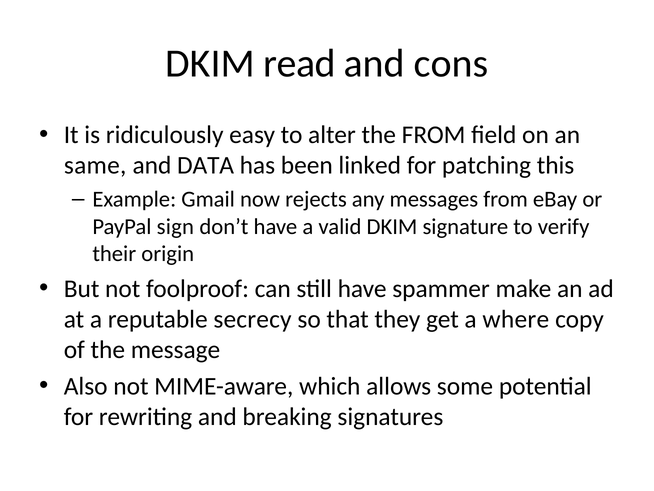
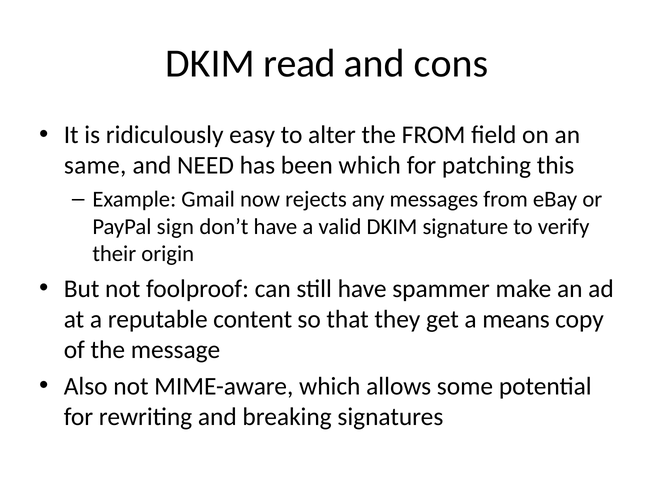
DATA: DATA -> NEED
been linked: linked -> which
secrecy: secrecy -> content
where: where -> means
